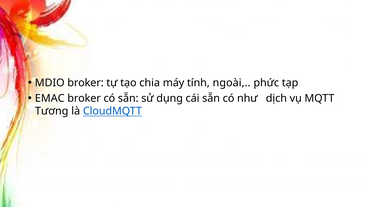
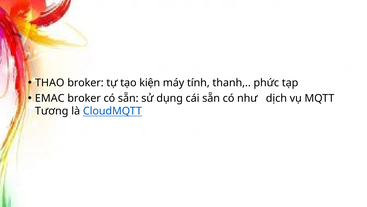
MDIO: MDIO -> THAO
chia: chia -> kiện
ngoài: ngoài -> thanh
